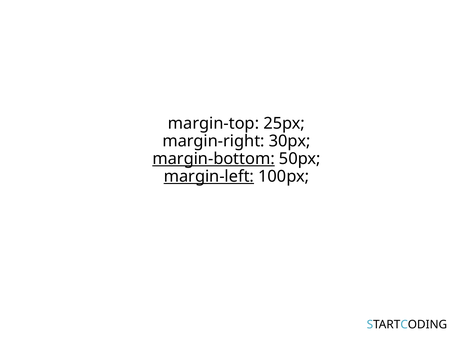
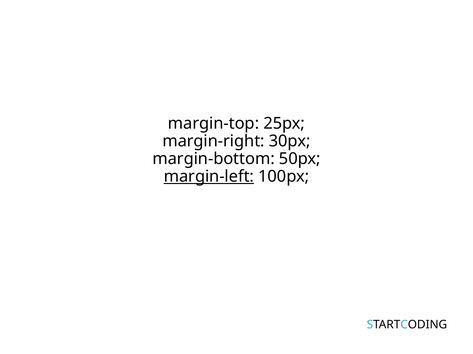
margin-bottom underline: present -> none
